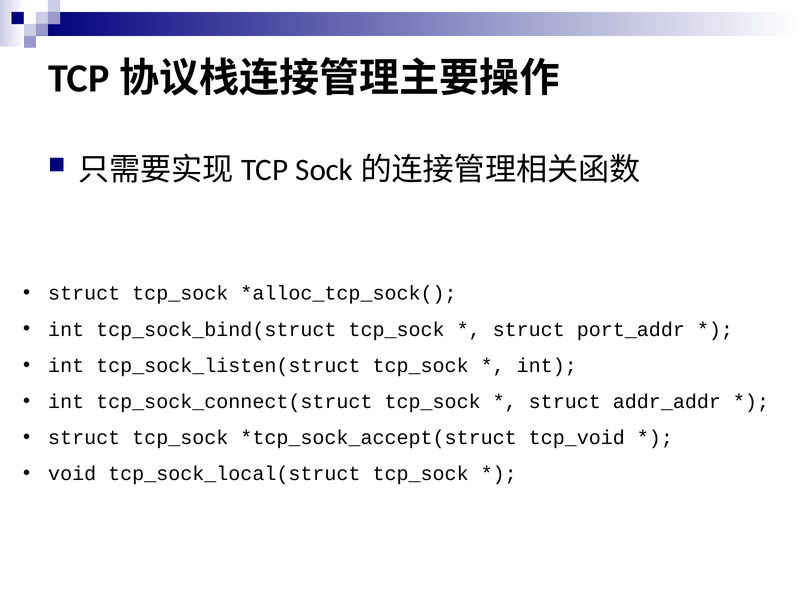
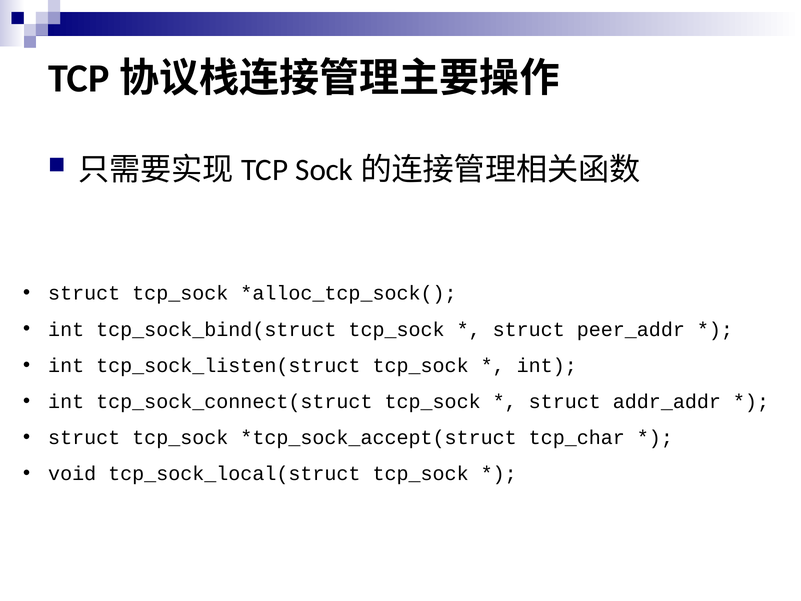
port_addr: port_addr -> peer_addr
tcp_void: tcp_void -> tcp_char
